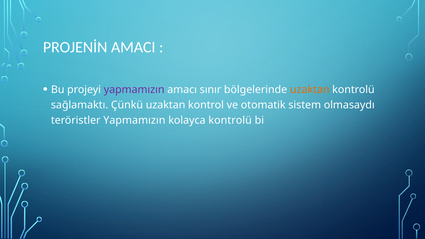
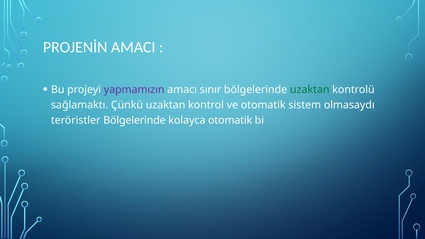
uzaktan at (310, 90) colour: orange -> green
teröristler Yapmamızın: Yapmamızın -> Bölgelerinde
kolayca kontrolü: kontrolü -> otomatik
